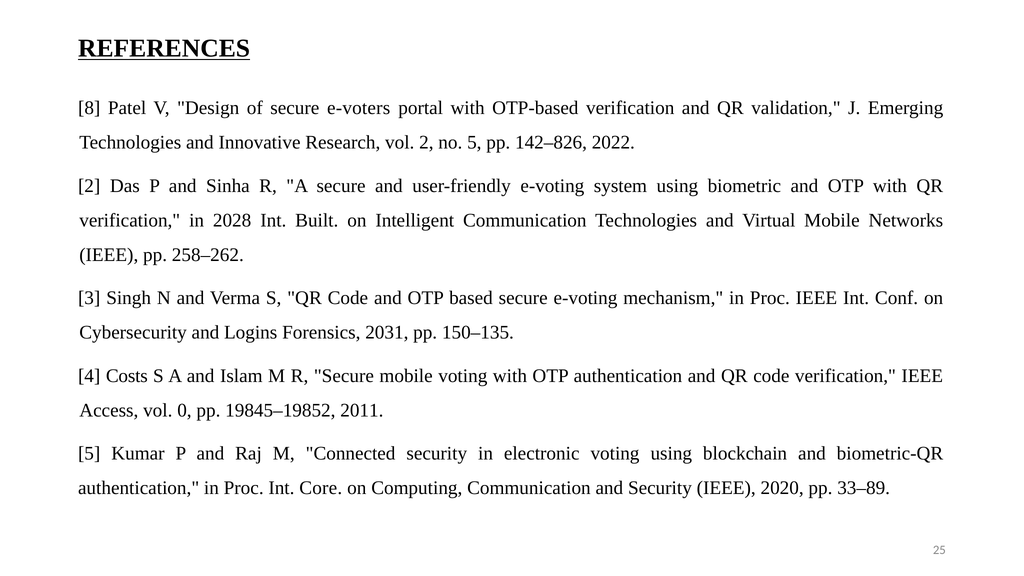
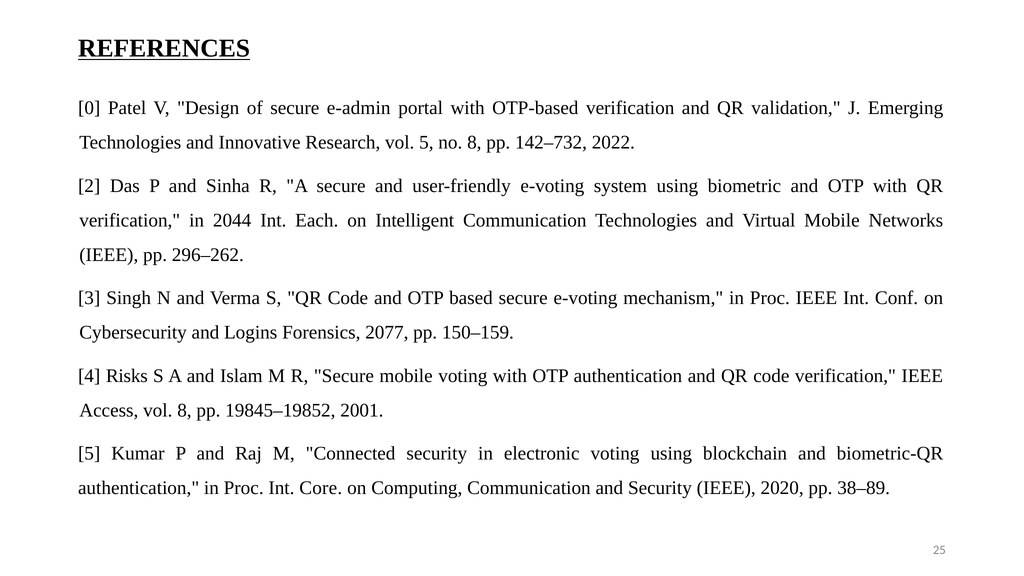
8: 8 -> 0
e-voters: e-voters -> e-admin
vol 2: 2 -> 5
no 5: 5 -> 8
142–826: 142–826 -> 142–732
2028: 2028 -> 2044
Built: Built -> Each
258–262: 258–262 -> 296–262
2031: 2031 -> 2077
150–135: 150–135 -> 150–159
Costs: Costs -> Risks
vol 0: 0 -> 8
2011: 2011 -> 2001
33–89: 33–89 -> 38–89
